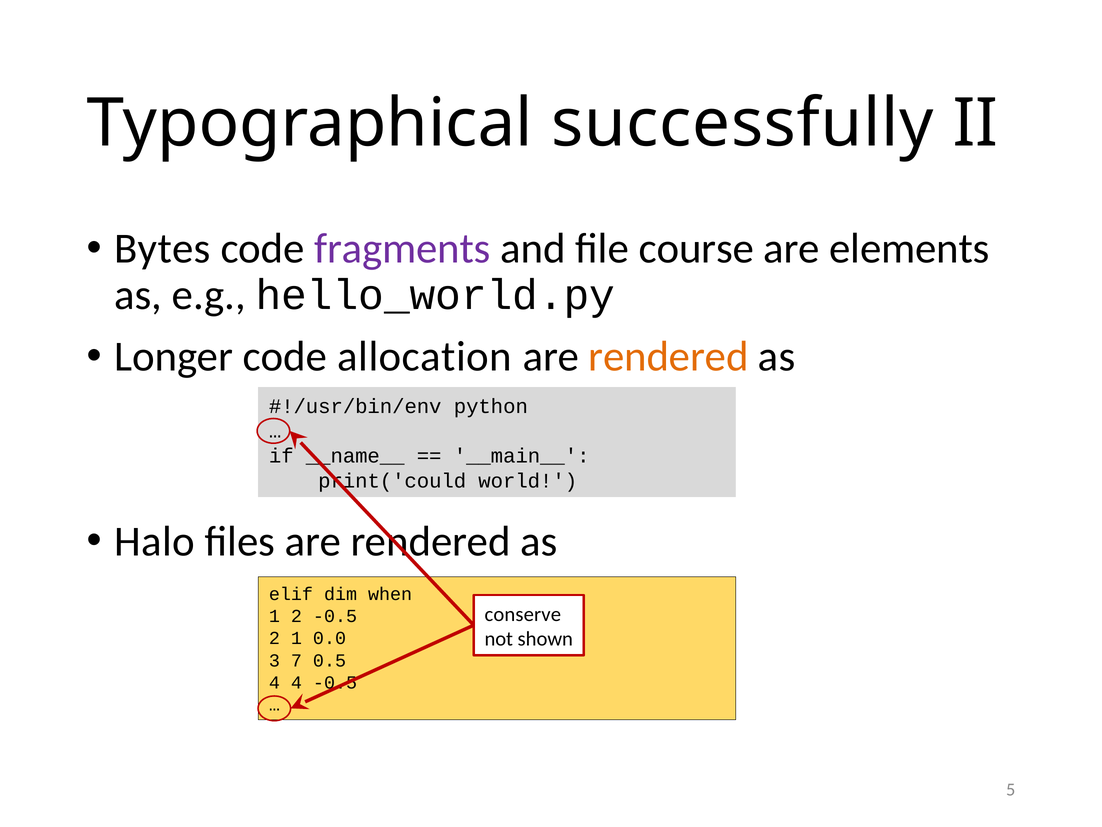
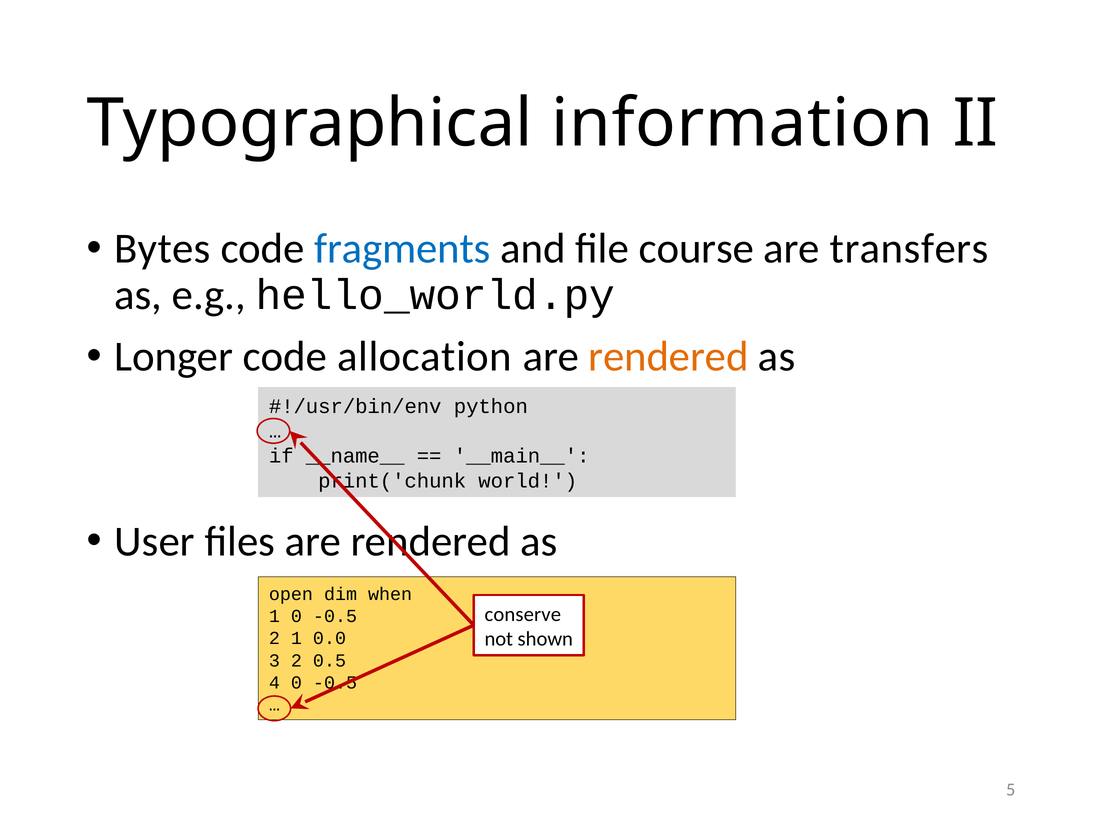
successfully: successfully -> information
fragments colour: purple -> blue
elements: elements -> transfers
print('could: print('could -> print('chunk
Halo: Halo -> User
elif: elif -> open
1 2: 2 -> 0
3 7: 7 -> 2
4 4: 4 -> 0
